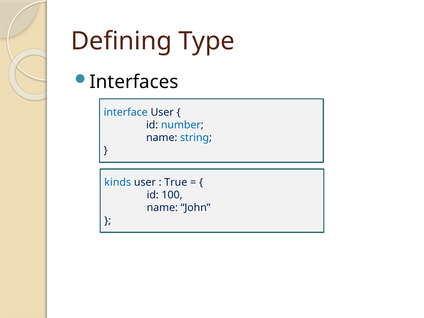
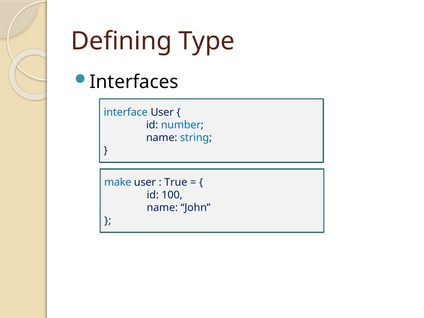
kinds: kinds -> make
